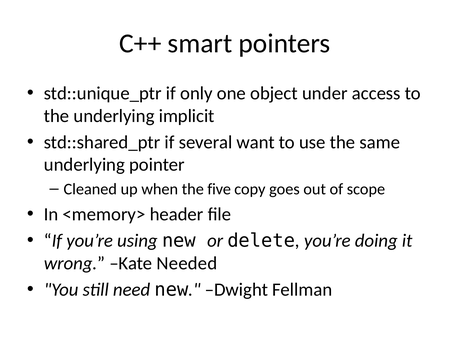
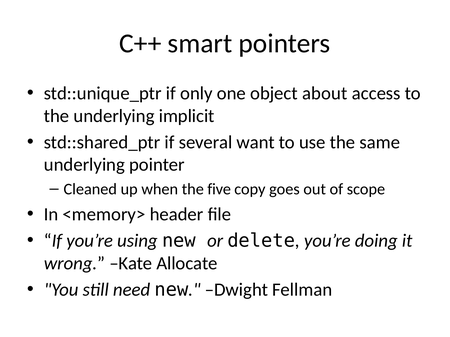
under: under -> about
Needed: Needed -> Allocate
